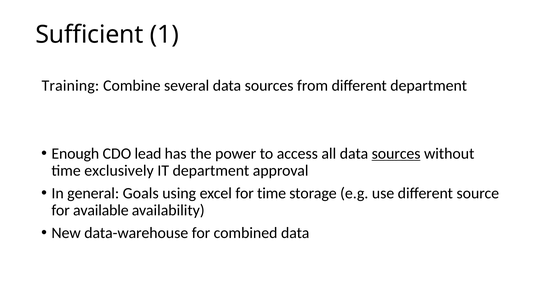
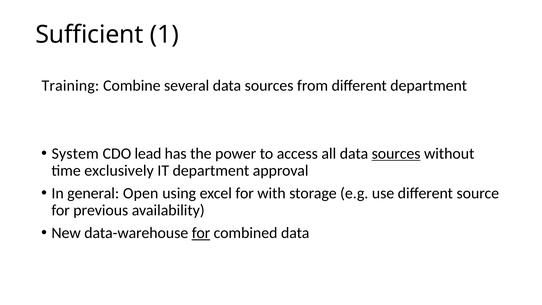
Enough: Enough -> System
Goals: Goals -> Open
for time: time -> with
available: available -> previous
for at (201, 233) underline: none -> present
